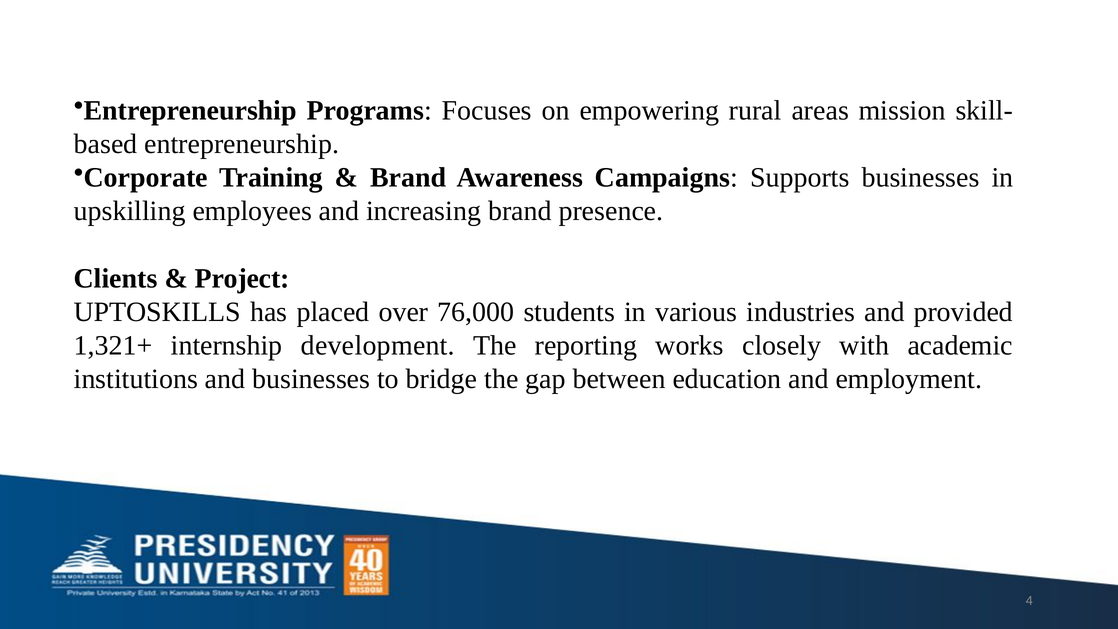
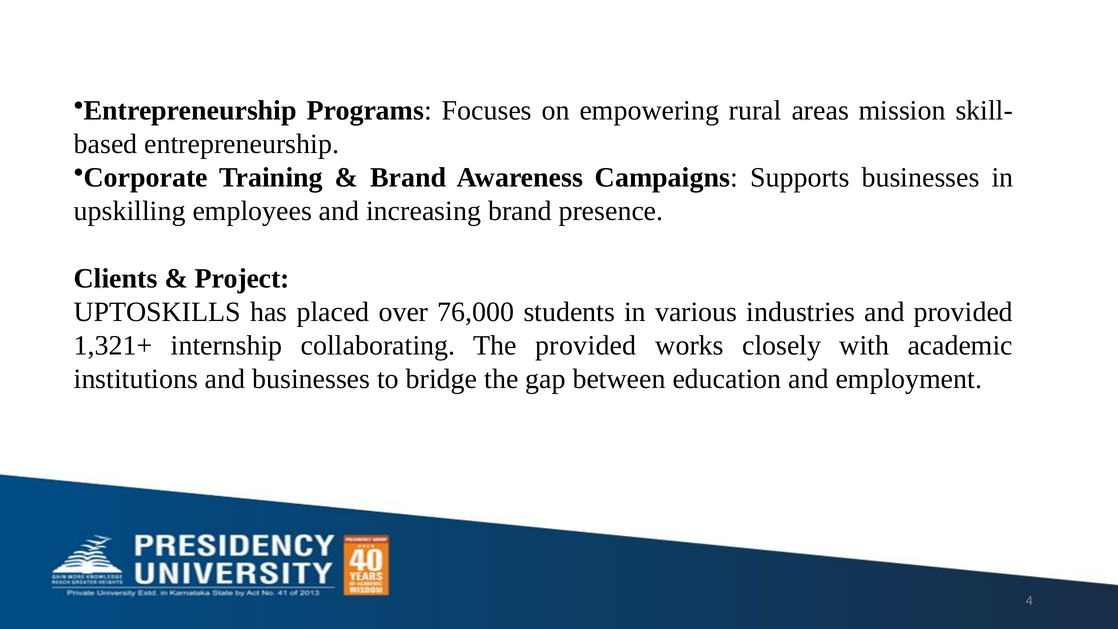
development: development -> collaborating
The reporting: reporting -> provided
